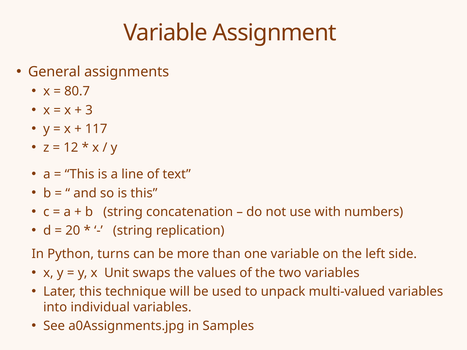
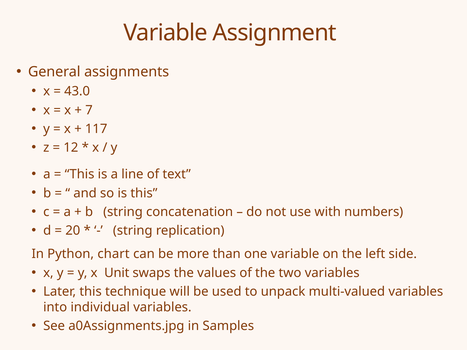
80.7: 80.7 -> 43.0
3: 3 -> 7
turns: turns -> chart
